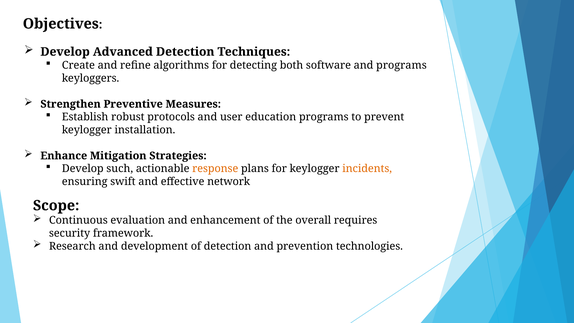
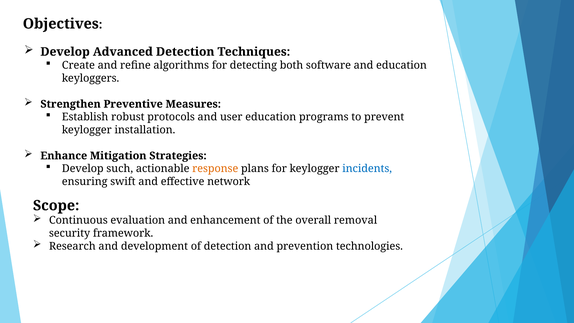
and programs: programs -> education
incidents colour: orange -> blue
requires: requires -> removal
